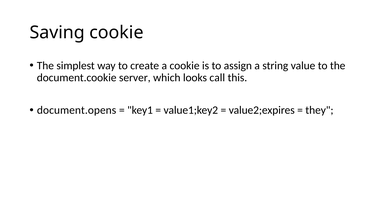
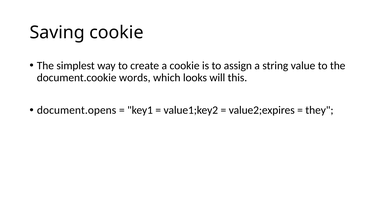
server: server -> words
call: call -> will
